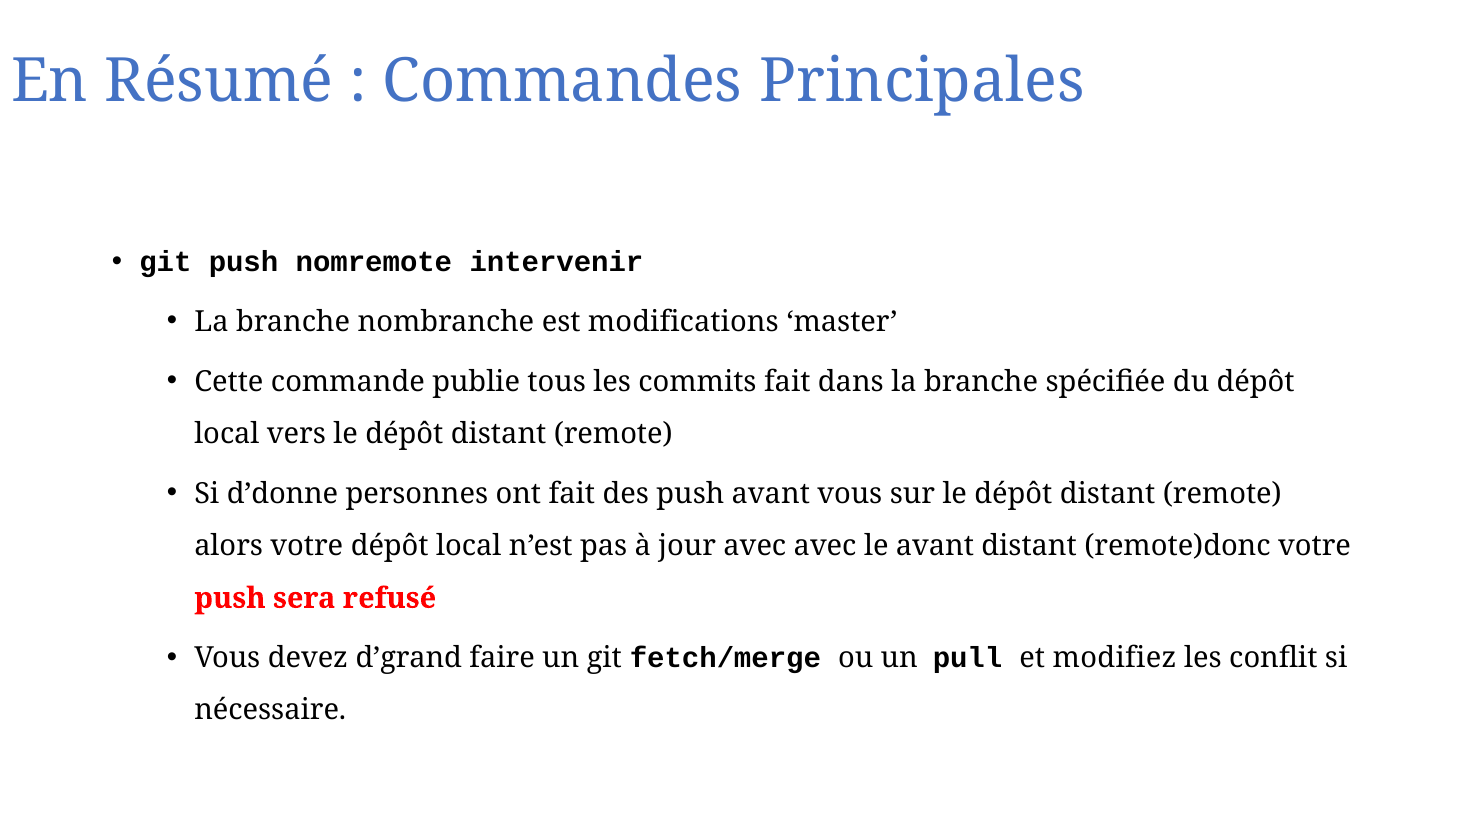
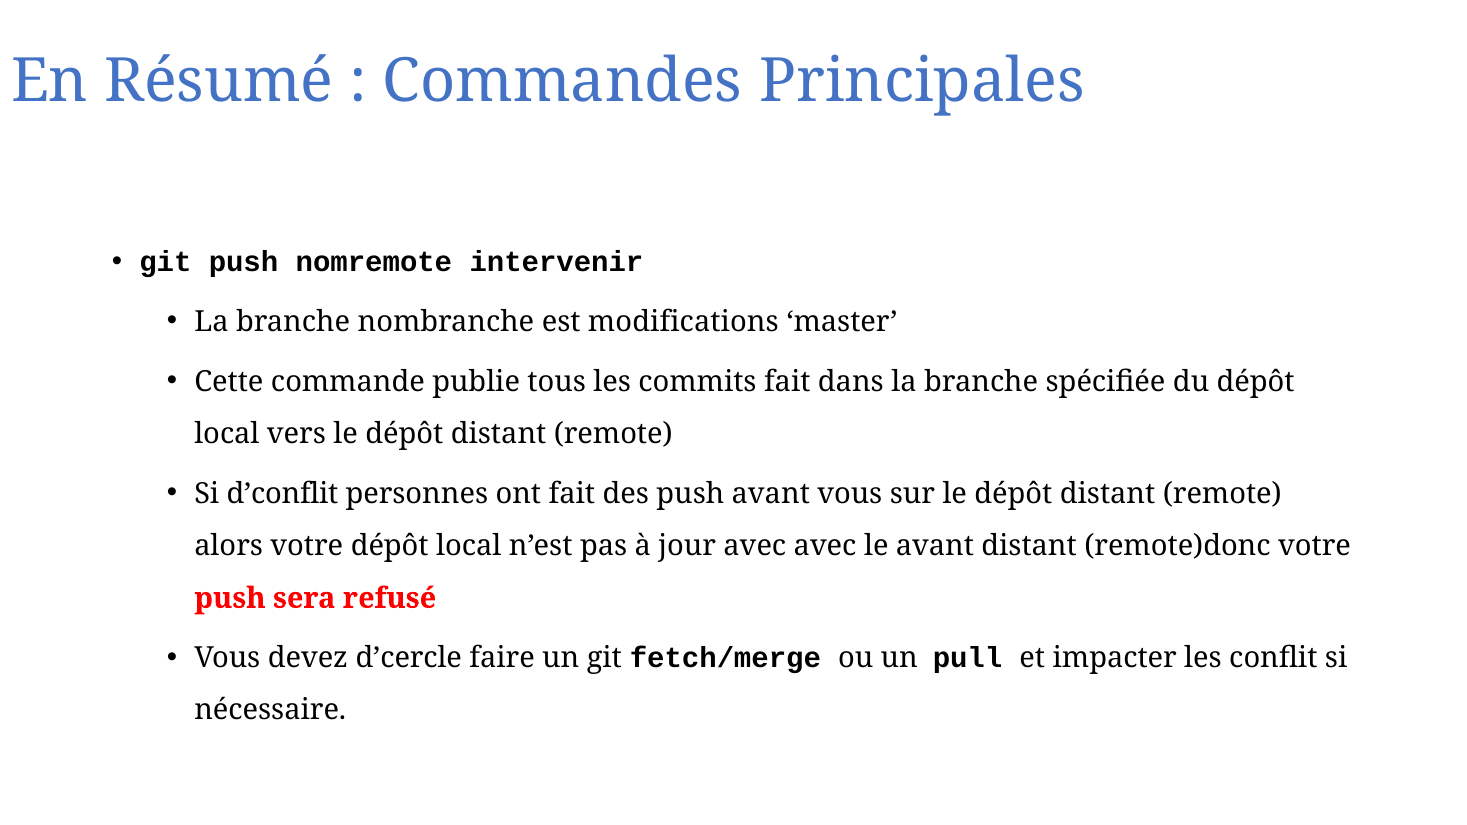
d’donne: d’donne -> d’conflit
d’grand: d’grand -> d’cercle
modifiez: modifiez -> impacter
